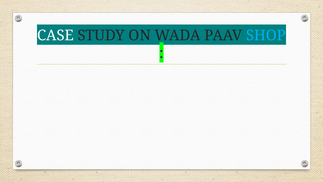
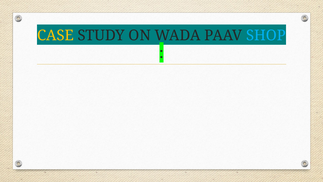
CASE colour: white -> yellow
